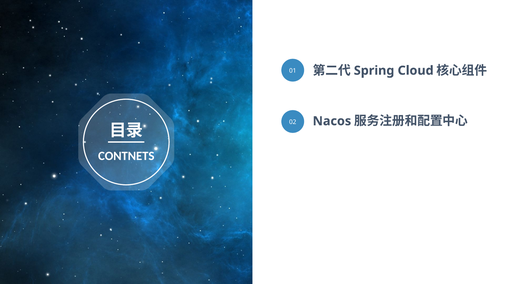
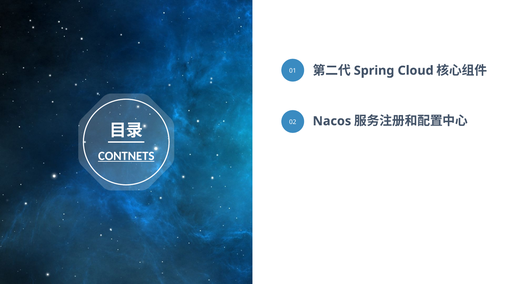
CONTNETS underline: none -> present
